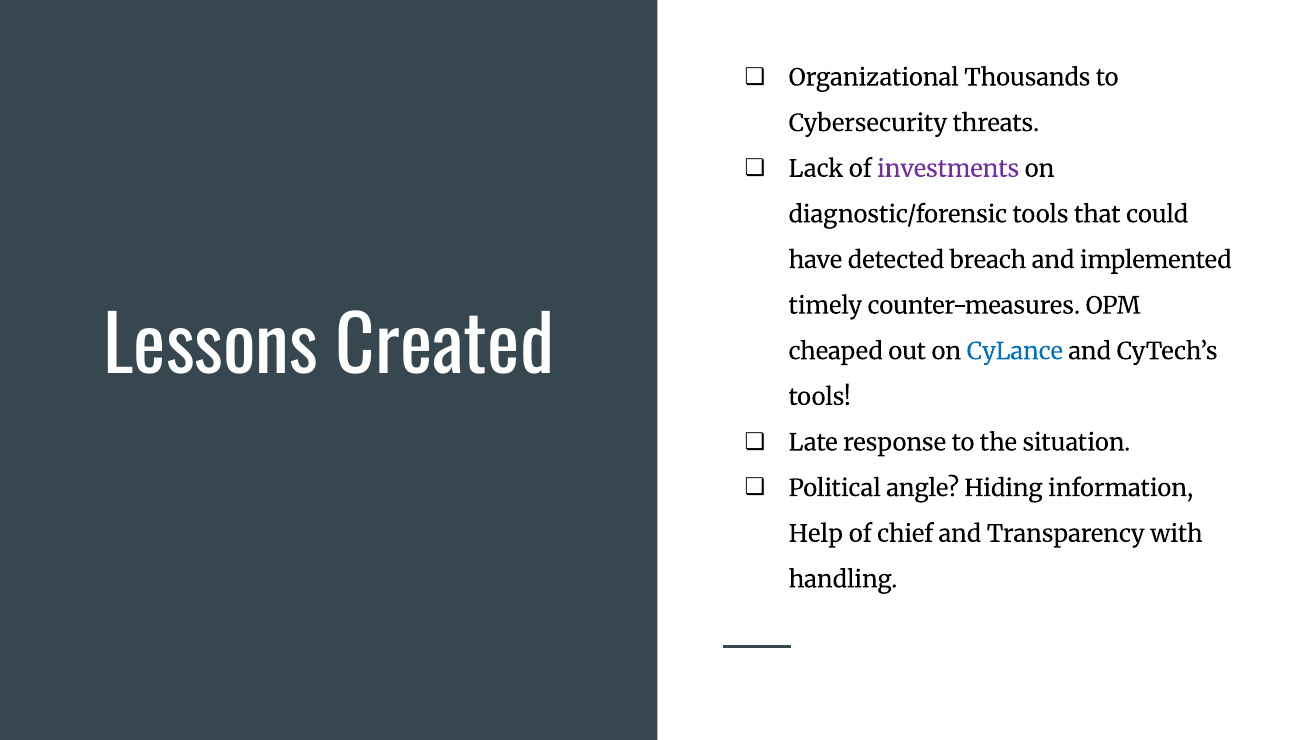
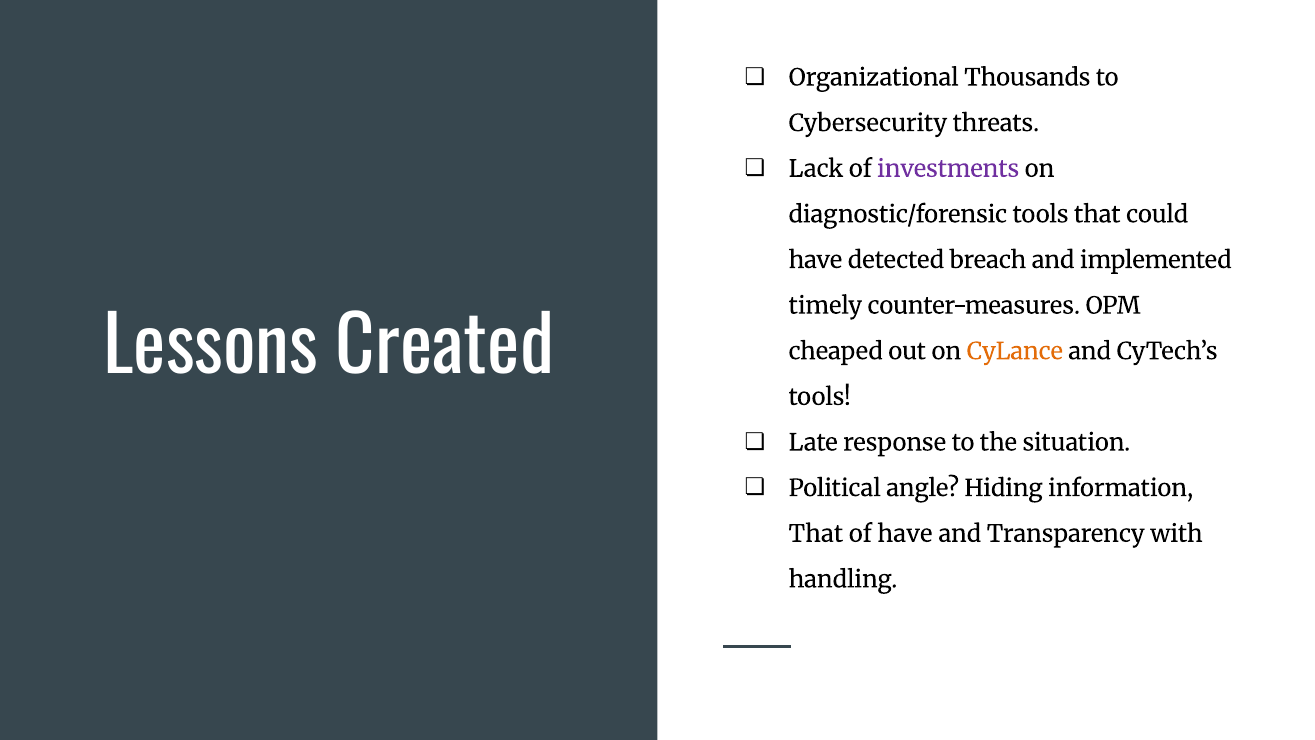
CyLance colour: blue -> orange
Help at (816, 534): Help -> That
of chief: chief -> have
